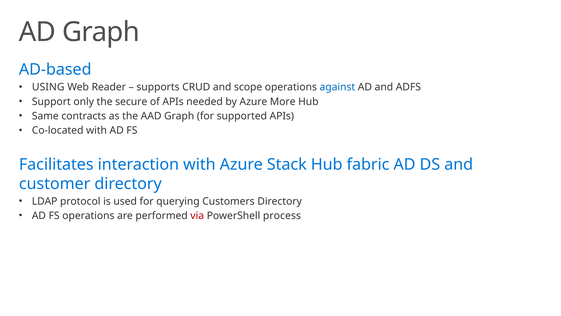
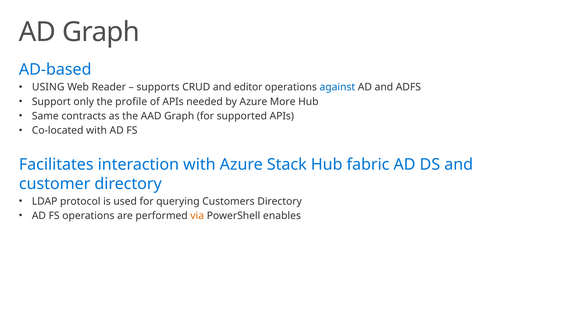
scope: scope -> editor
secure: secure -> profile
via colour: red -> orange
process: process -> enables
